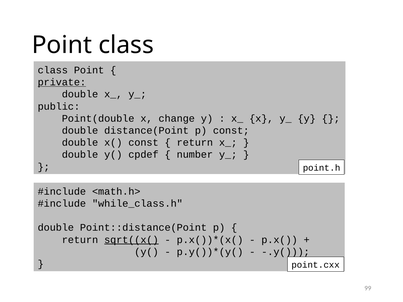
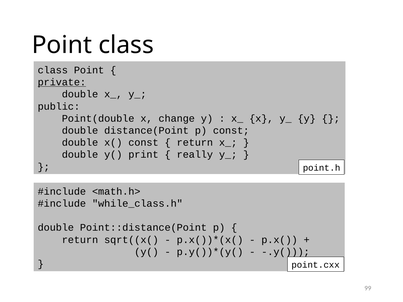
cpdef: cpdef -> print
number: number -> really
sqrt((x( underline: present -> none
